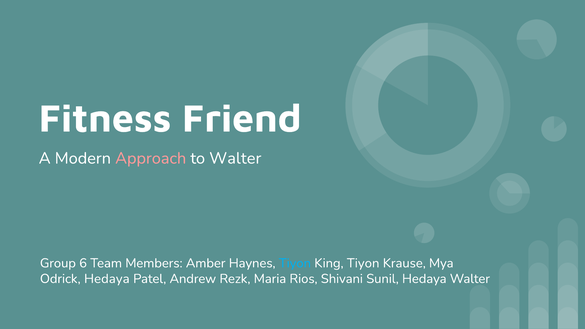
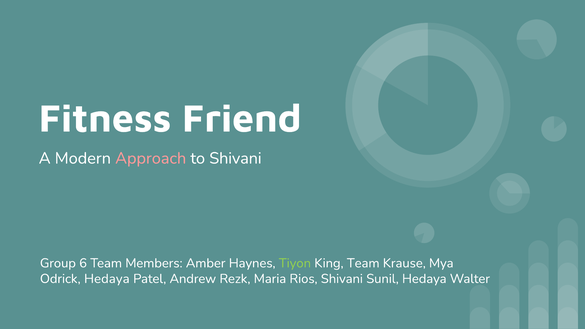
to Walter: Walter -> Shivani
Tiyon at (295, 263) colour: light blue -> light green
King Tiyon: Tiyon -> Team
